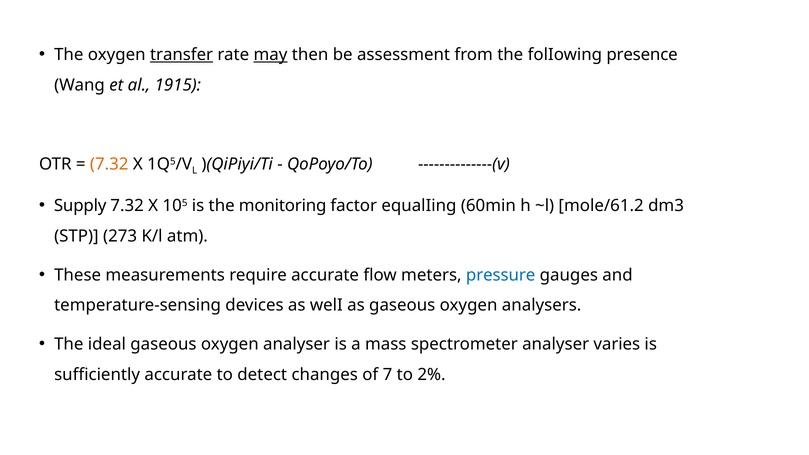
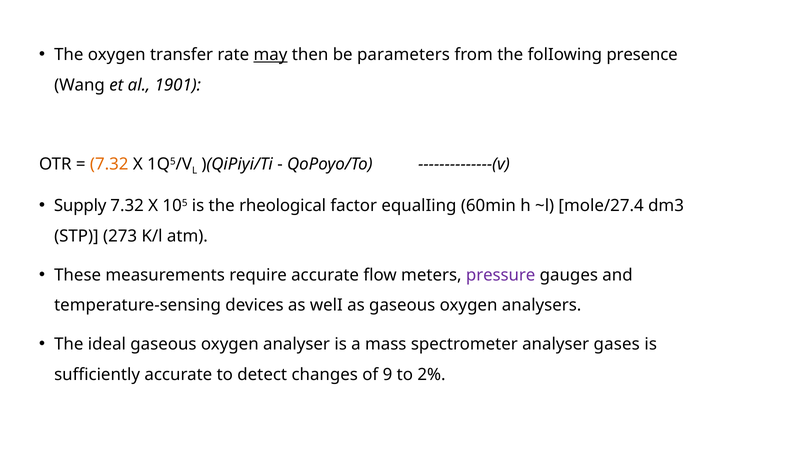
transfer underline: present -> none
assessment: assessment -> parameters
1915: 1915 -> 1901
monitoring: monitoring -> rheological
mole/61.2: mole/61.2 -> mole/27.4
pressure colour: blue -> purple
varies: varies -> gases
7: 7 -> 9
